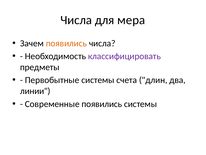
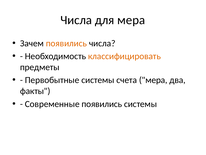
классифицировать colour: purple -> orange
счета длин: длин -> мера
линии: линии -> факты
